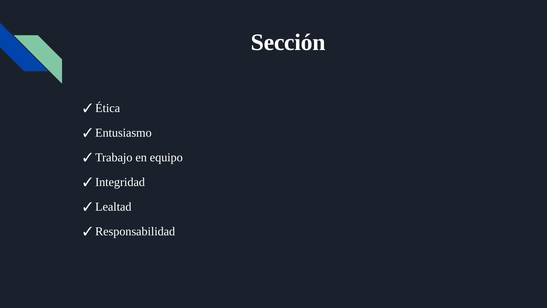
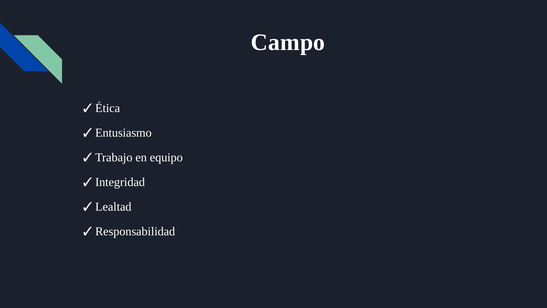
Sección: Sección -> Campo
